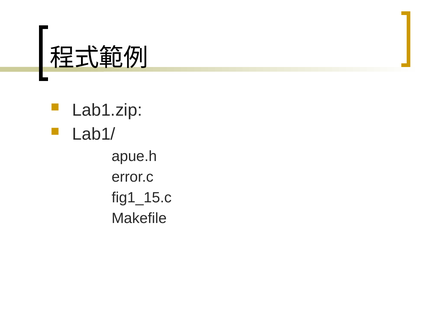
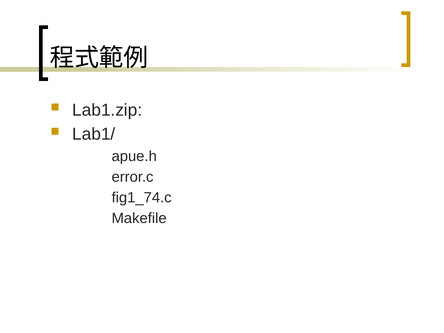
fig1_15.c: fig1_15.c -> fig1_74.c
